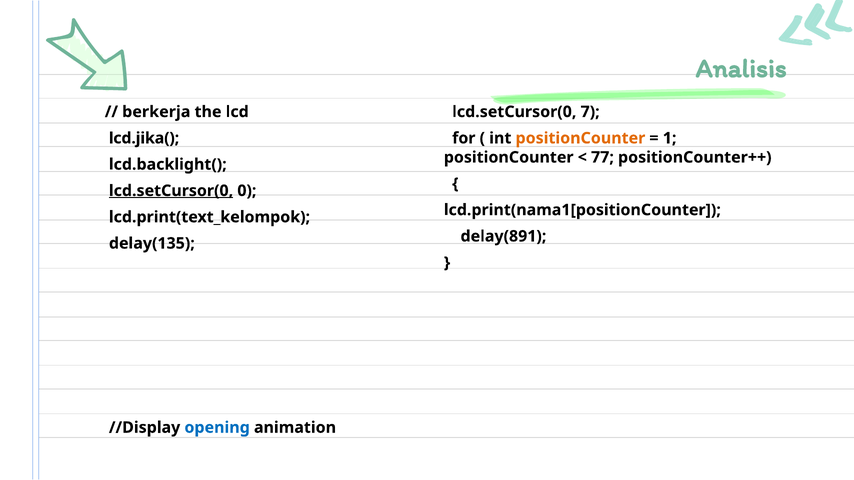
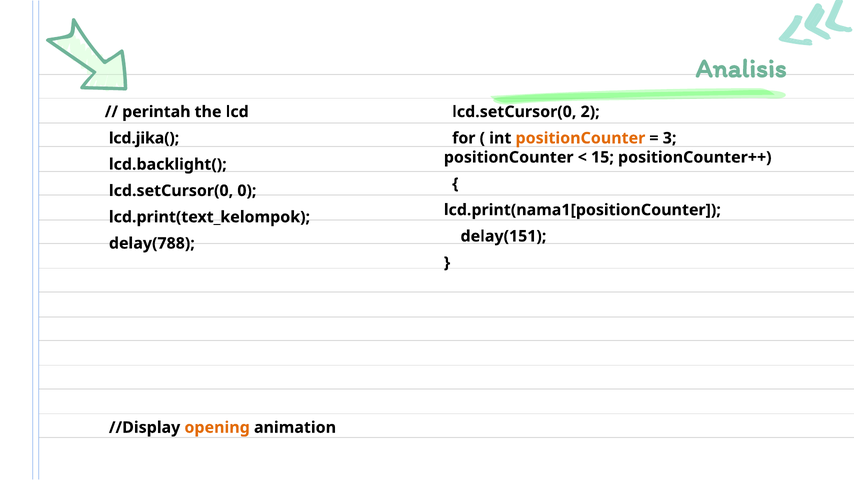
berkerja: berkerja -> perintah
7: 7 -> 2
1: 1 -> 3
77: 77 -> 15
lcd.setCursor(0 at (171, 191) underline: present -> none
delay(891: delay(891 -> delay(151
delay(135: delay(135 -> delay(788
opening colour: blue -> orange
